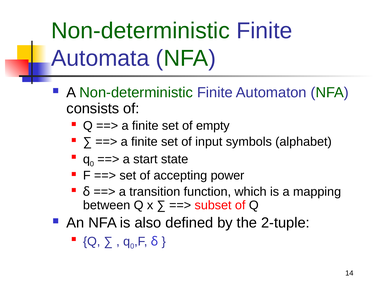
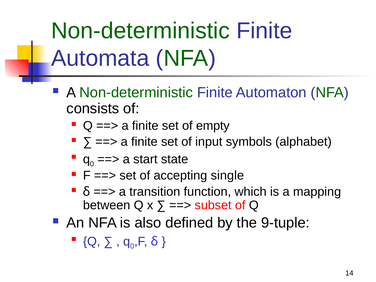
power: power -> single
2-tuple: 2-tuple -> 9-tuple
